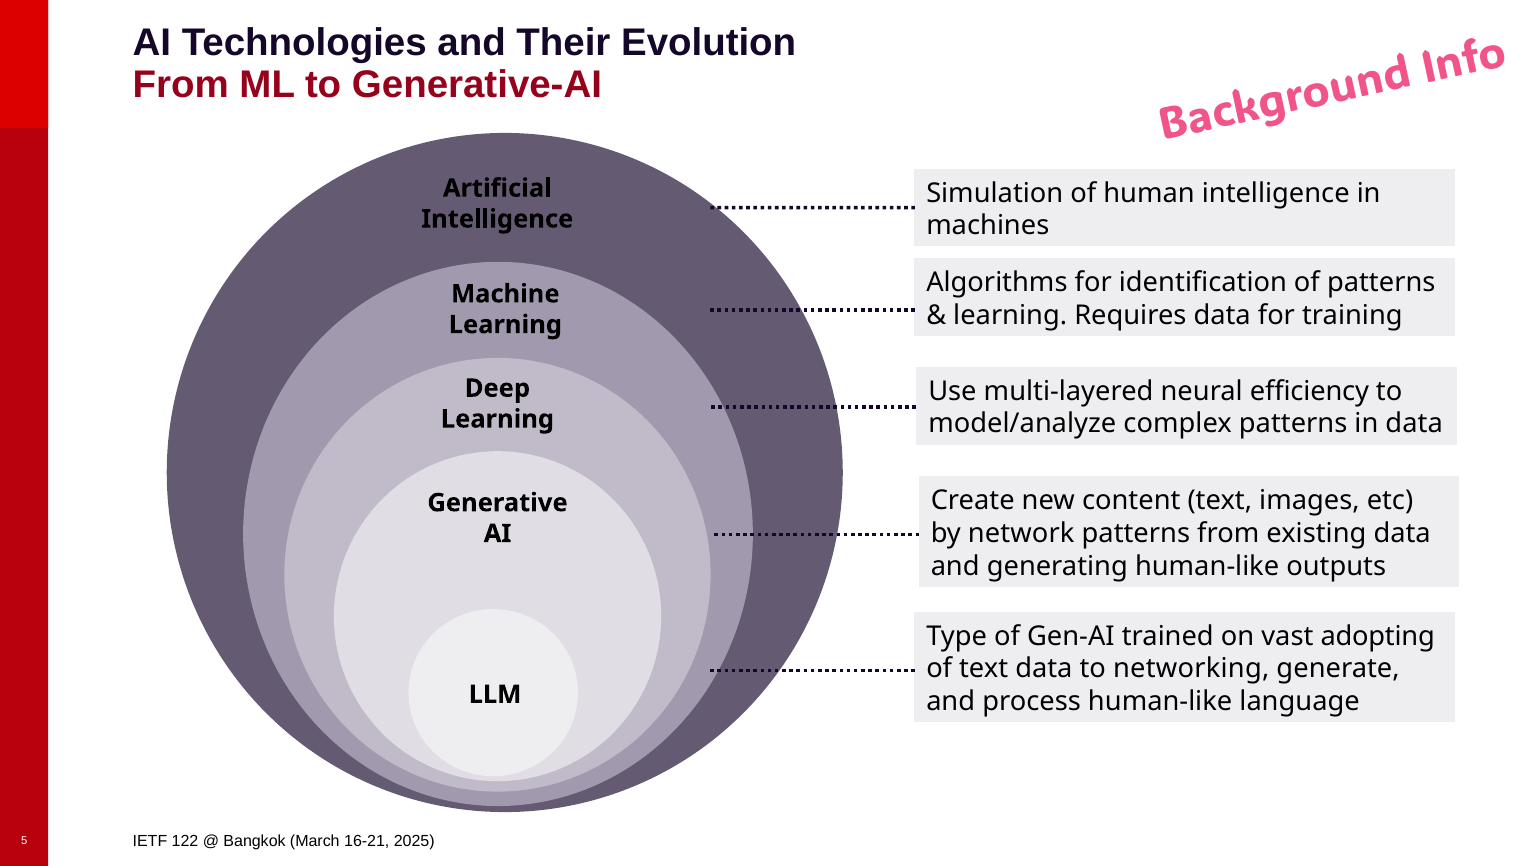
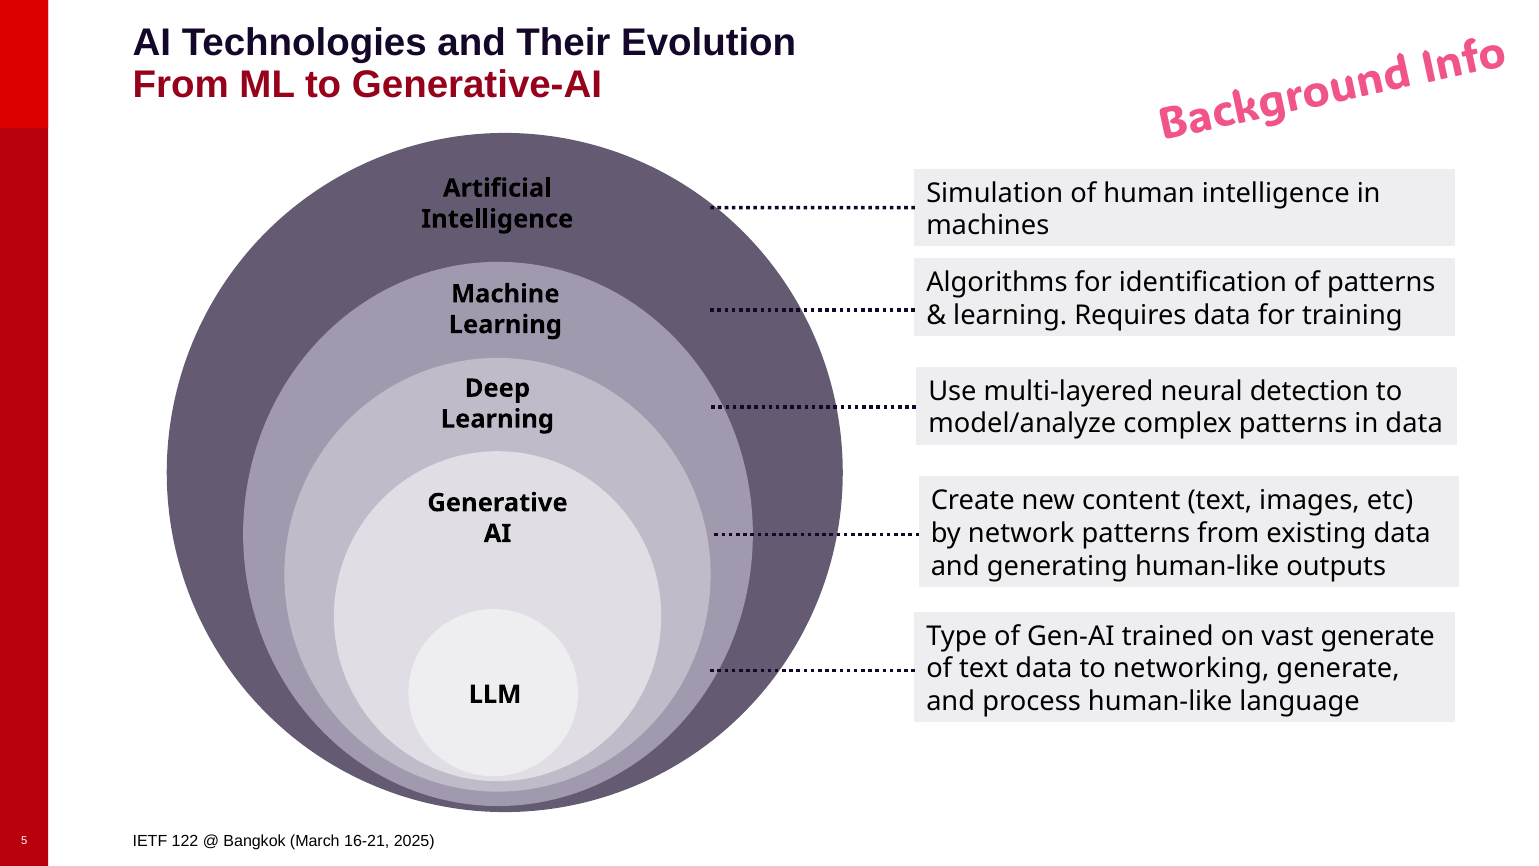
efficiency: efficiency -> detection
vast adopting: adopting -> generate
